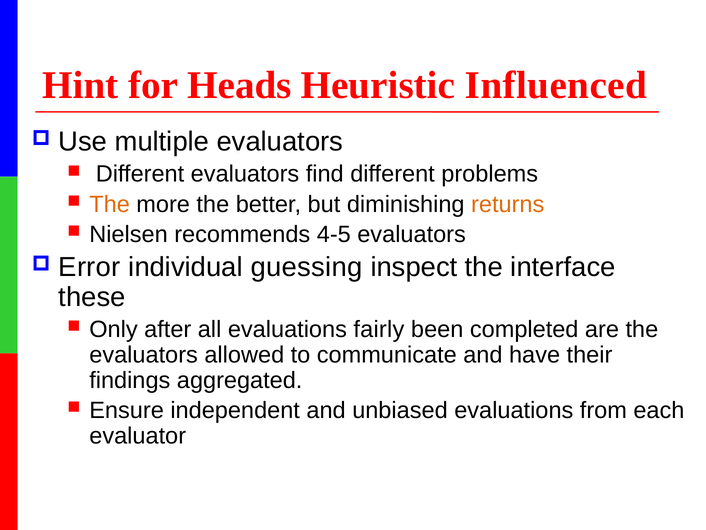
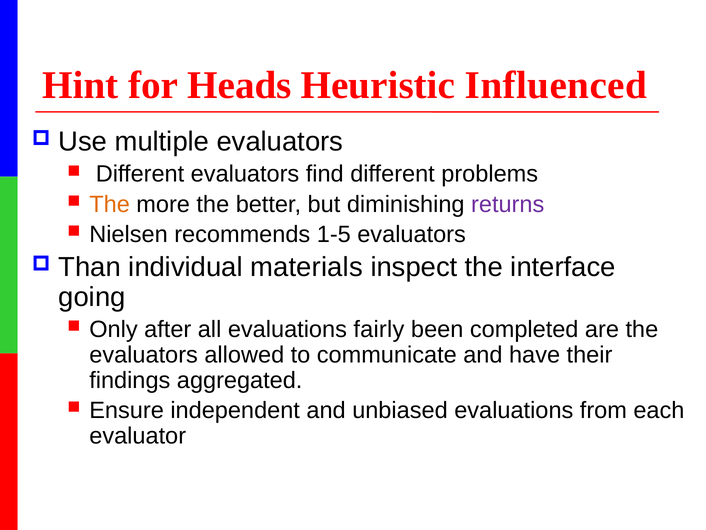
returns colour: orange -> purple
4-5: 4-5 -> 1-5
Error: Error -> Than
guessing: guessing -> materials
these: these -> going
